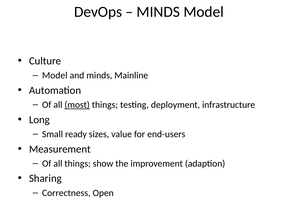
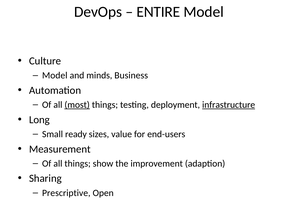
MINDS at (158, 12): MINDS -> ENTIRE
Mainline: Mainline -> Business
infrastructure underline: none -> present
Correctness: Correctness -> Prescriptive
